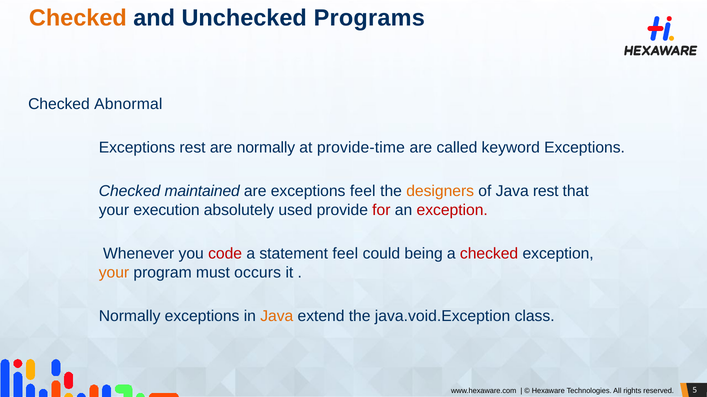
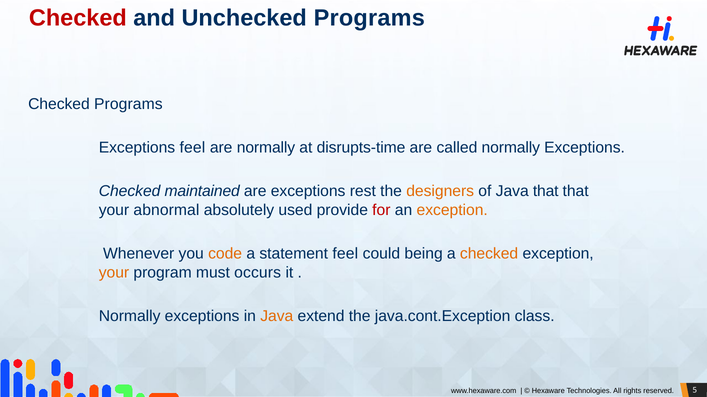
Checked at (78, 18) colour: orange -> red
Checked Abnormal: Abnormal -> Programs
Exceptions rest: rest -> feel
provide-time: provide-time -> disrupts-time
called keyword: keyword -> normally
exceptions feel: feel -> rest
Java rest: rest -> that
execution: execution -> abnormal
exception at (452, 210) colour: red -> orange
code colour: red -> orange
checked at (489, 254) colour: red -> orange
java.void.Exception: java.void.Exception -> java.cont.Exception
